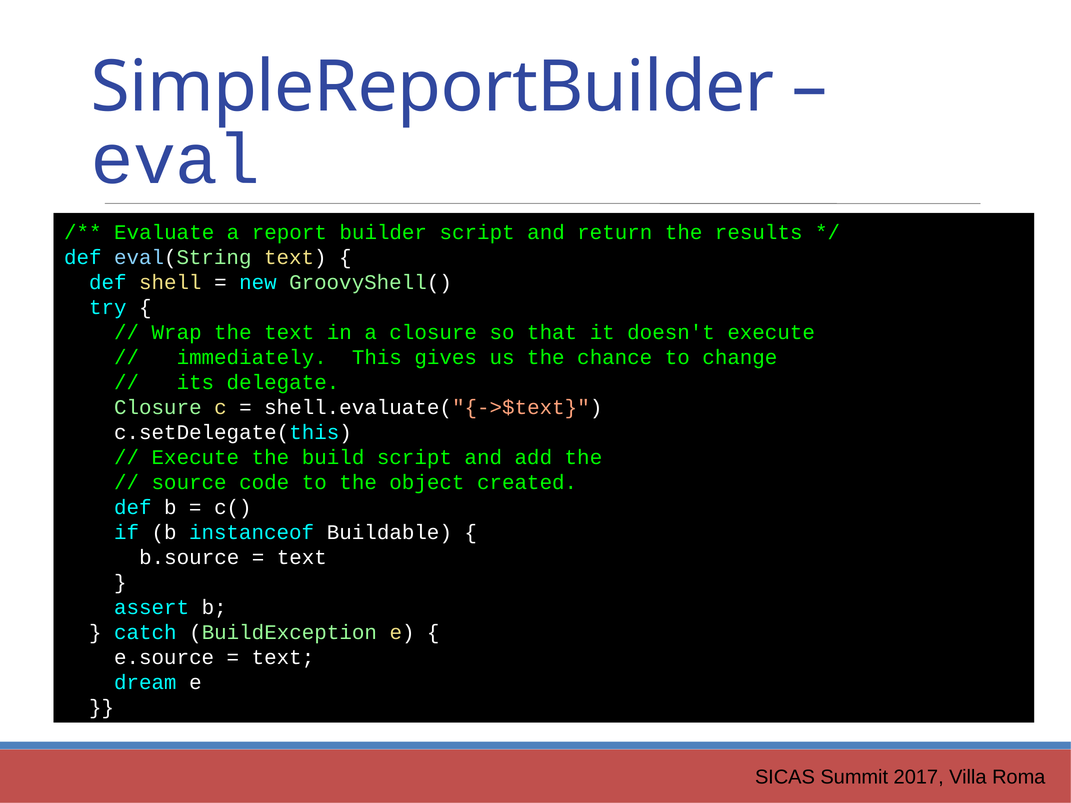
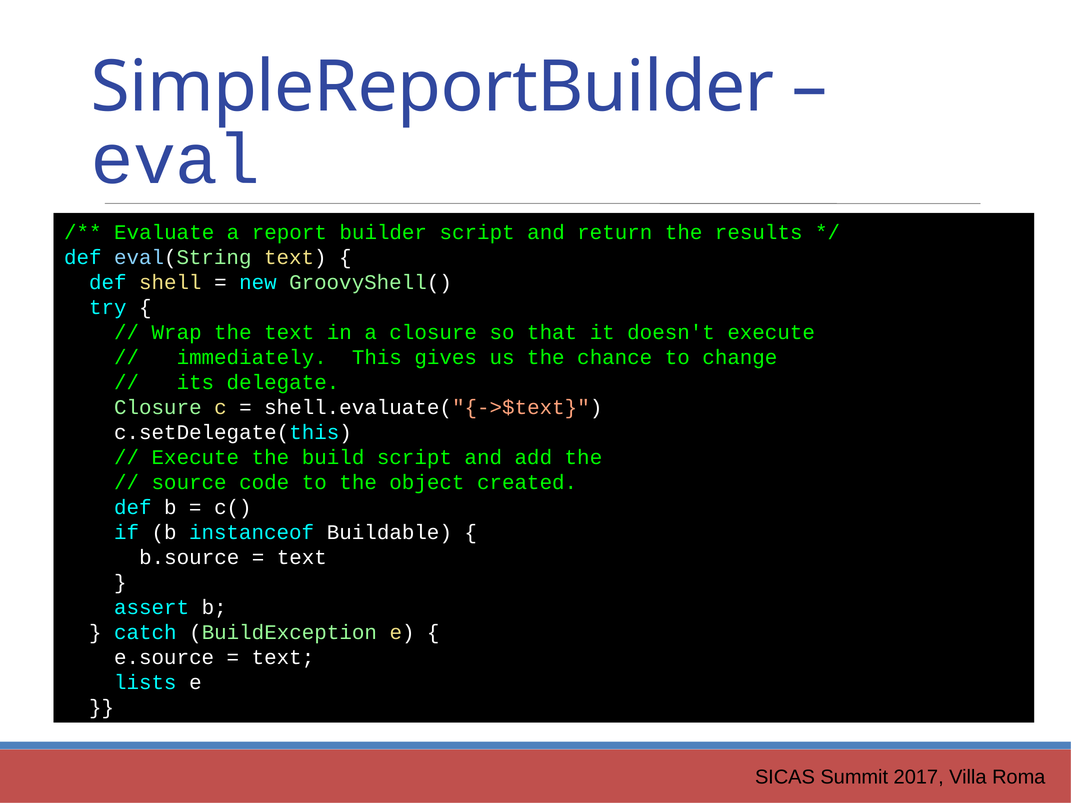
dream: dream -> lists
